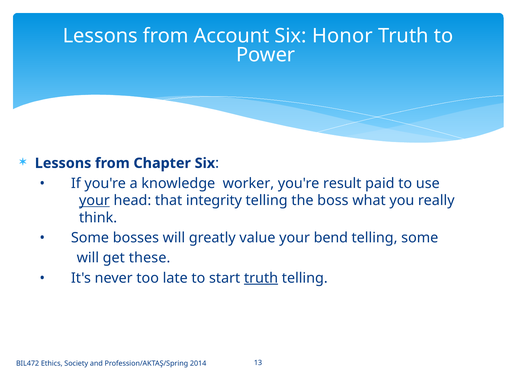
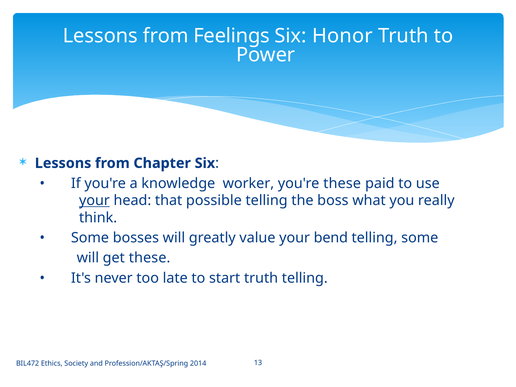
Account: Account -> Feelings
you're result: result -> these
integrity: integrity -> possible
truth at (261, 278) underline: present -> none
